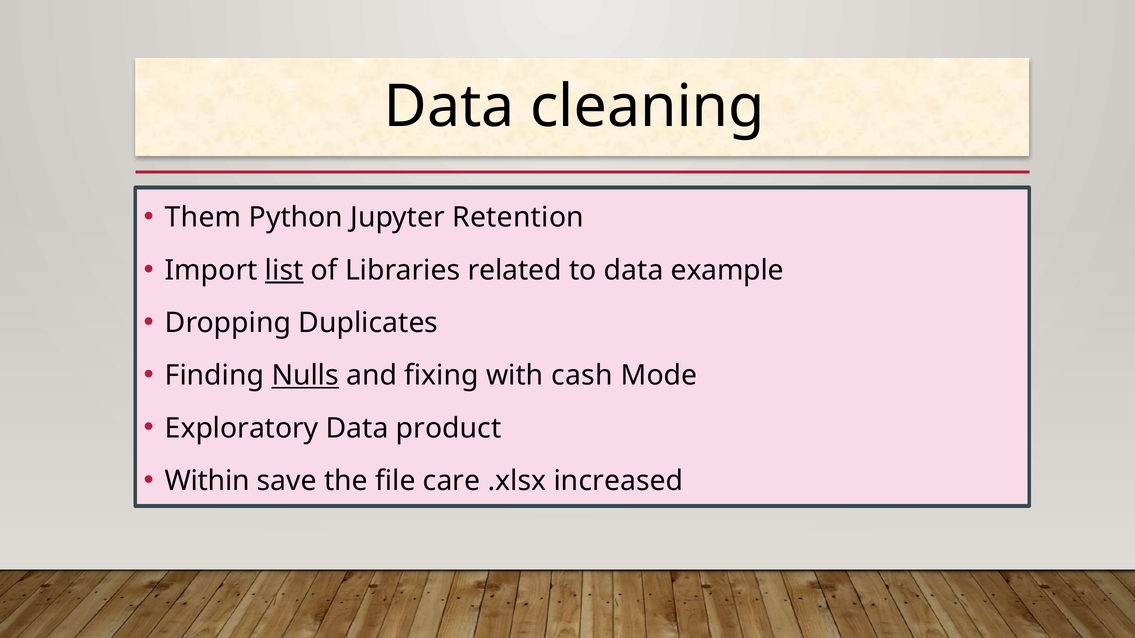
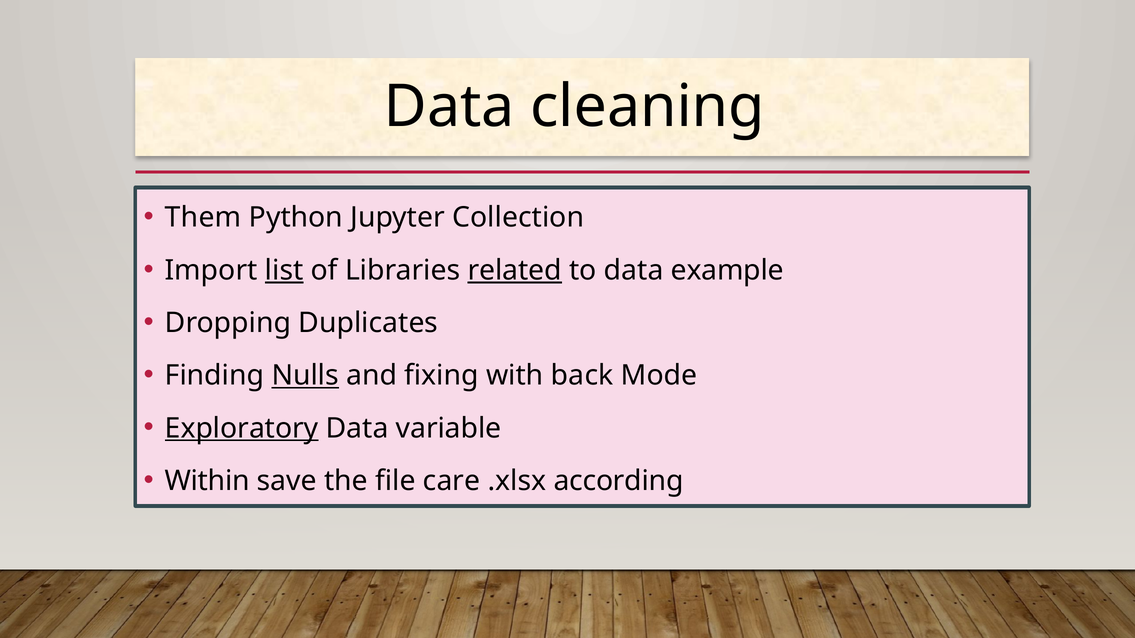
Retention: Retention -> Collection
related underline: none -> present
cash: cash -> back
Exploratory underline: none -> present
product: product -> variable
increased: increased -> according
